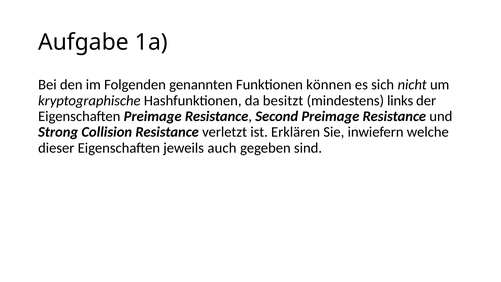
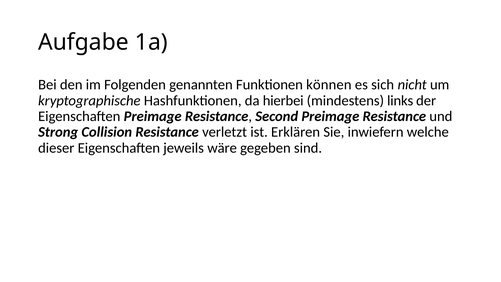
besitzt: besitzt -> hierbei
auch: auch -> wäre
